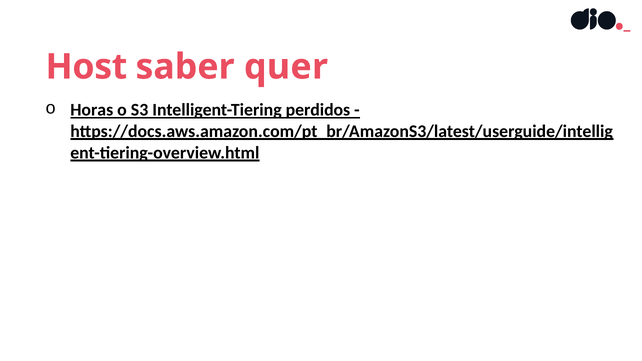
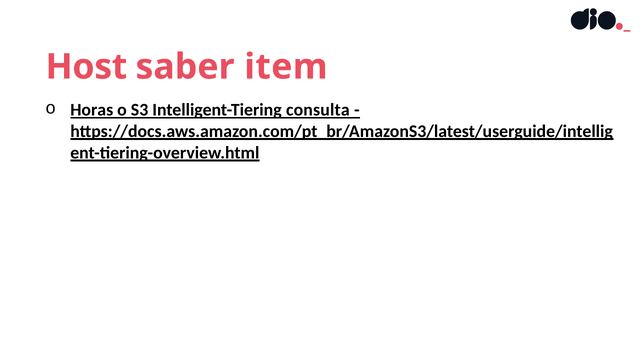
quer: quer -> item
perdidos: perdidos -> consulta
